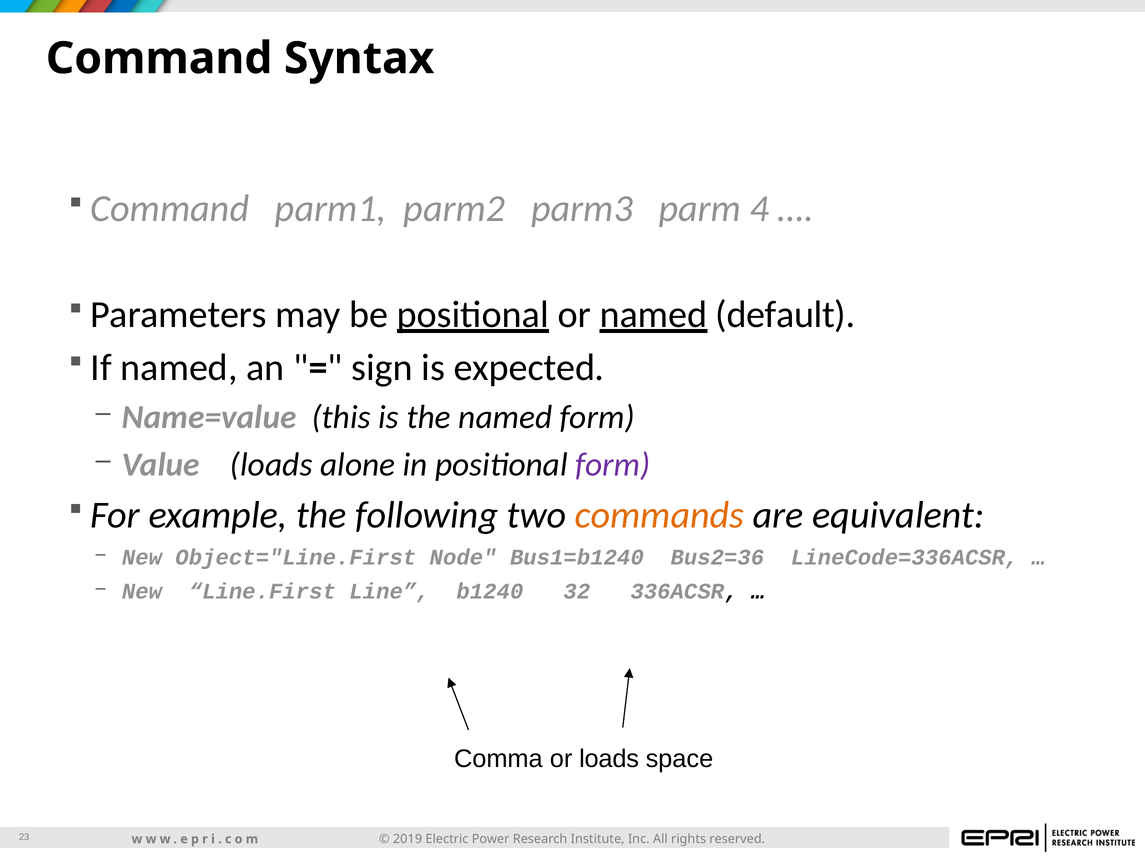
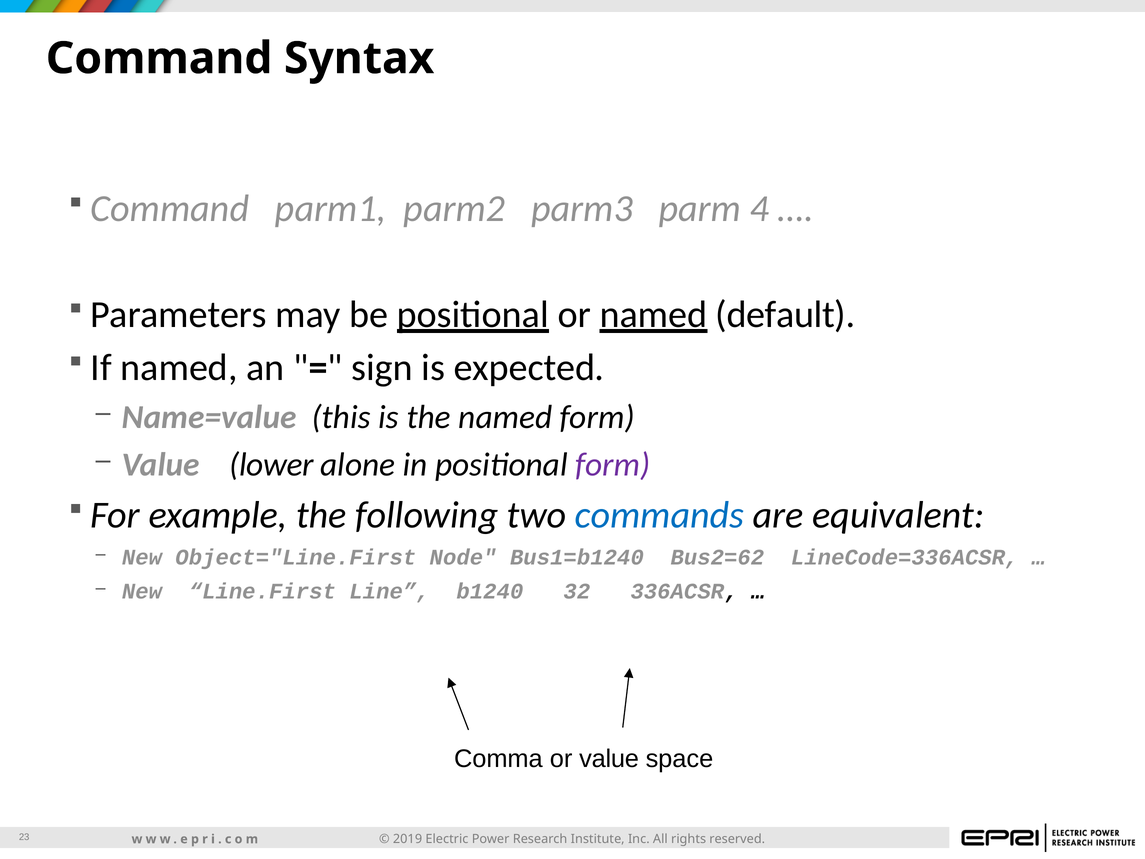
Value loads: loads -> lower
commands colour: orange -> blue
Bus2=36: Bus2=36 -> Bus2=62
or loads: loads -> value
